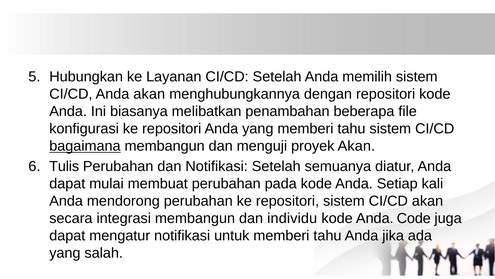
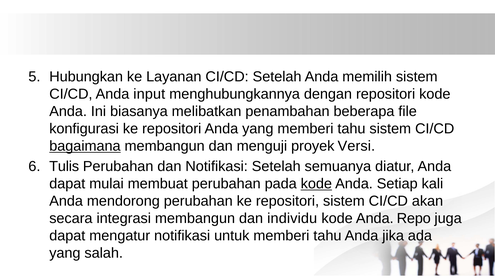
Anda akan: akan -> input
proyek Akan: Akan -> Versi
kode at (316, 183) underline: none -> present
Code: Code -> Repo
